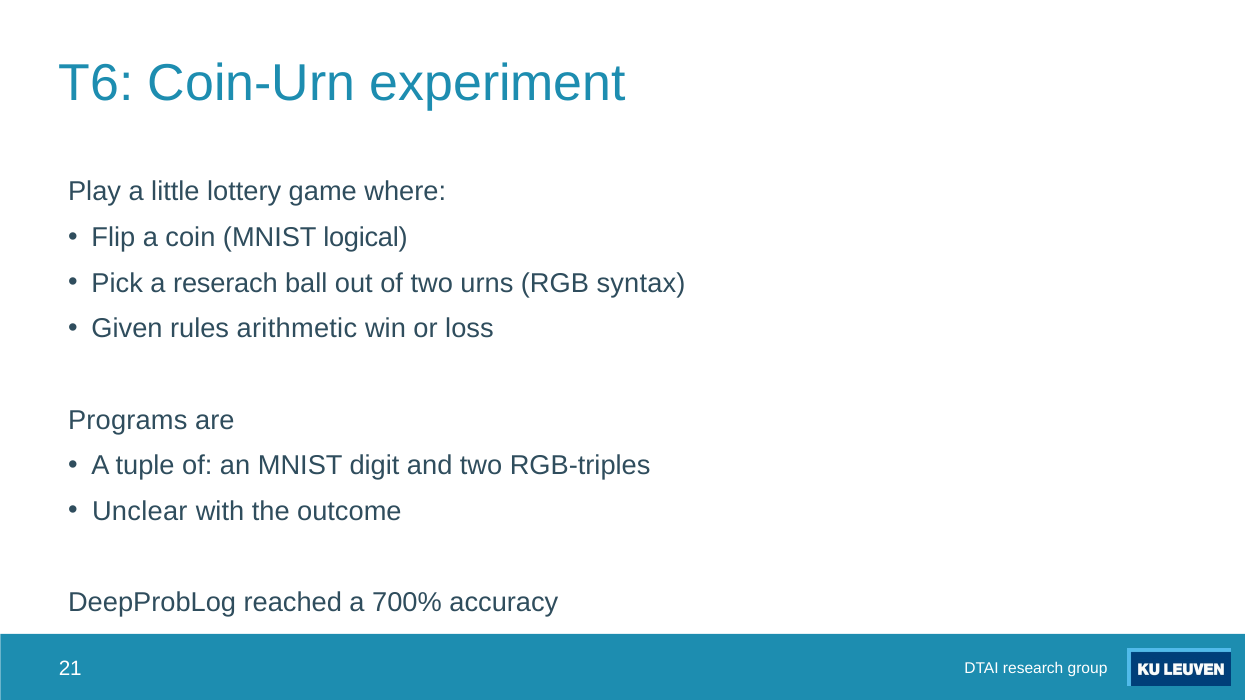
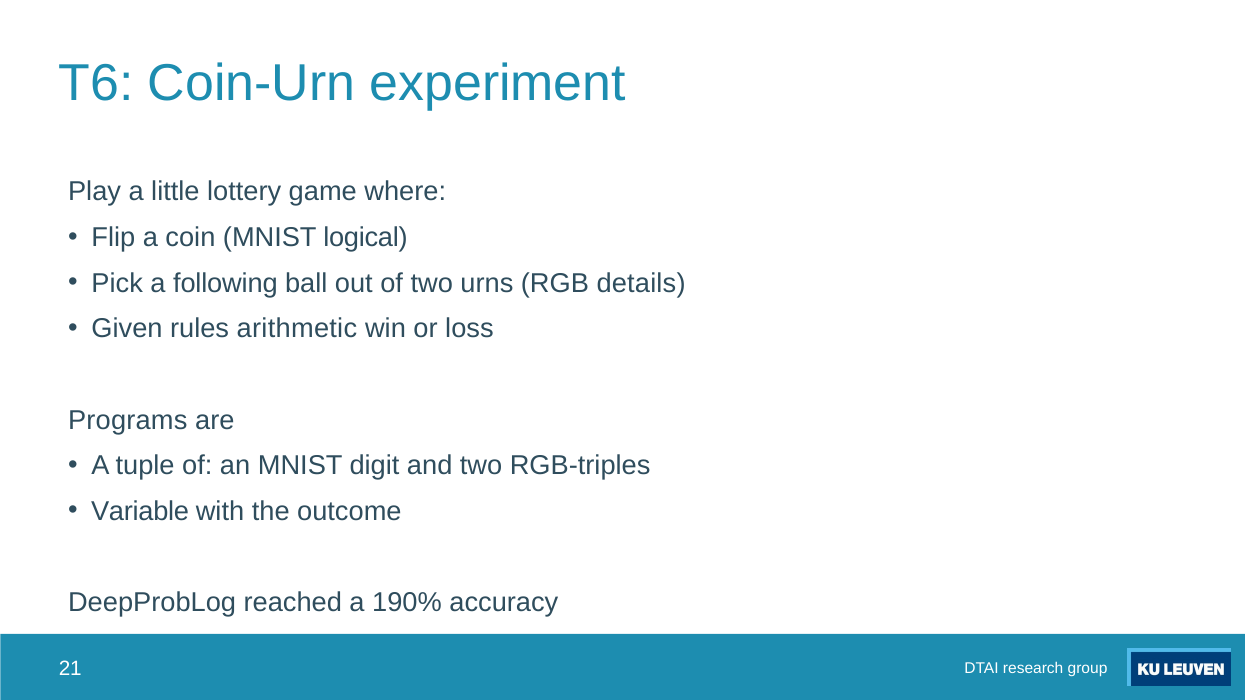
reserach: reserach -> following
syntax: syntax -> details
Unclear: Unclear -> Variable
700%: 700% -> 190%
